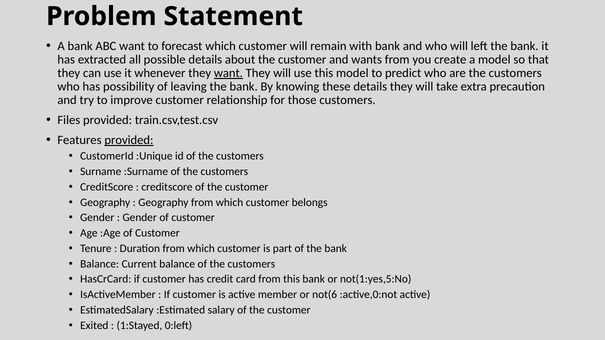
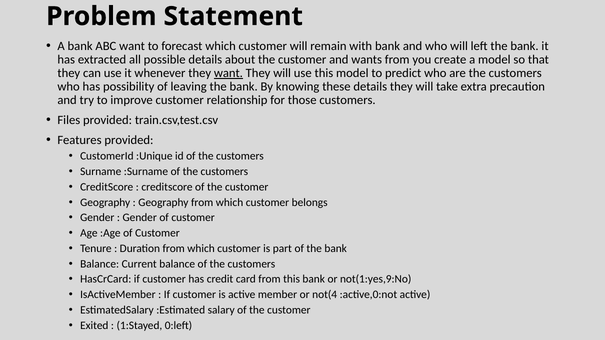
provided at (129, 140) underline: present -> none
not(1:yes,5:No: not(1:yes,5:No -> not(1:yes,9:No
not(6: not(6 -> not(4
